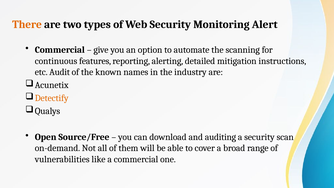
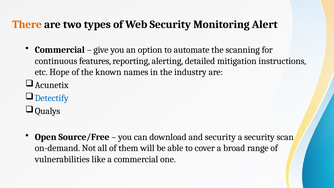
Audit: Audit -> Hope
Detectify colour: orange -> blue
and auditing: auditing -> security
